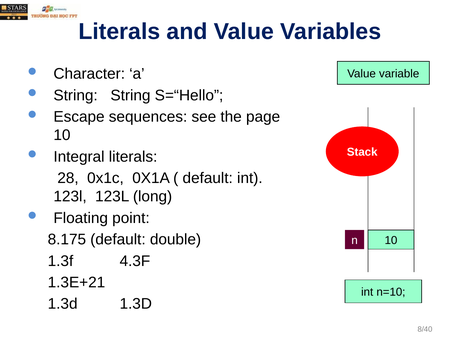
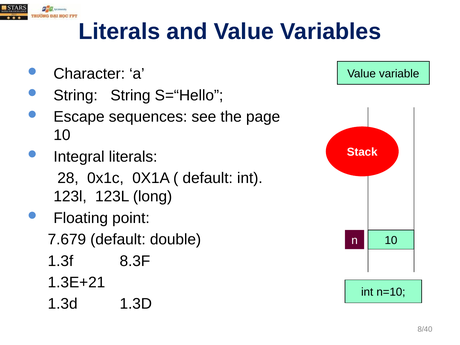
8.175: 8.175 -> 7.679
4.3F: 4.3F -> 8.3F
